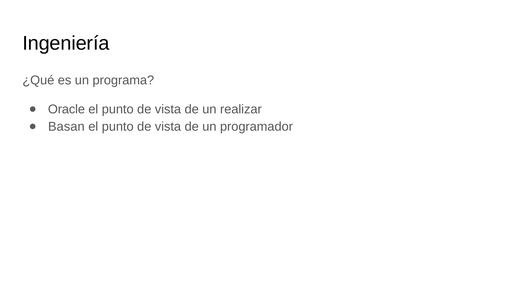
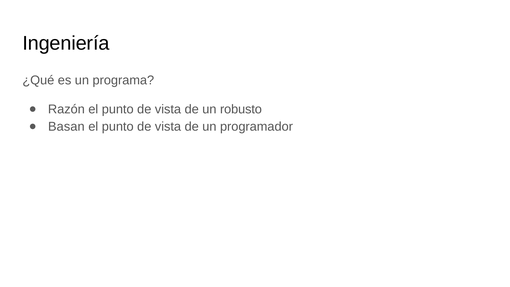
Oracle: Oracle -> Razón
realizar: realizar -> robusto
